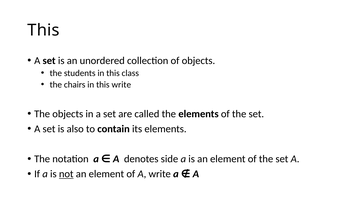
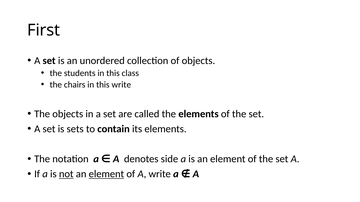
This at (43, 30): This -> First
also: also -> sets
element at (106, 174) underline: none -> present
